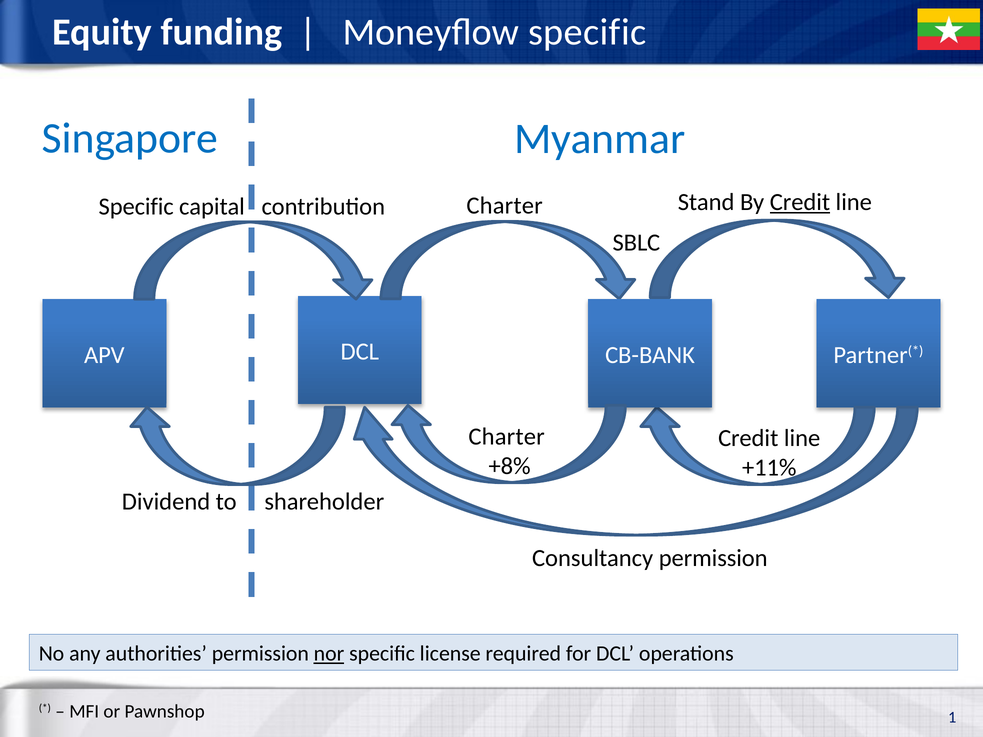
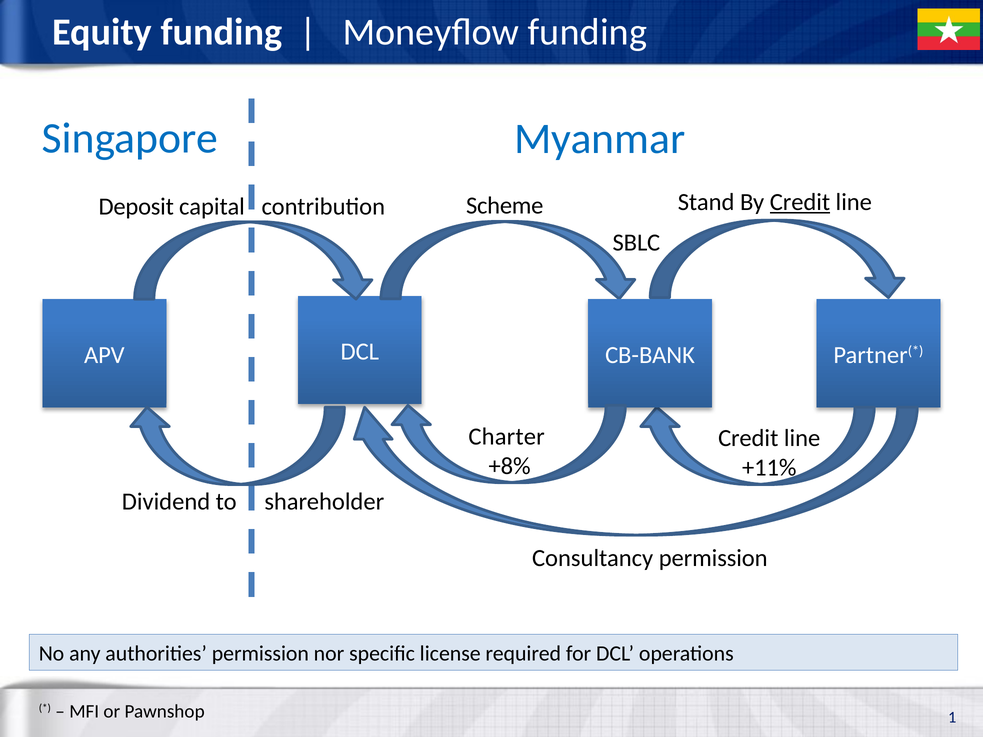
Moneyflow specific: specific -> funding
Specific at (136, 207): Specific -> Deposit
contribution Charter: Charter -> Scheme
nor underline: present -> none
